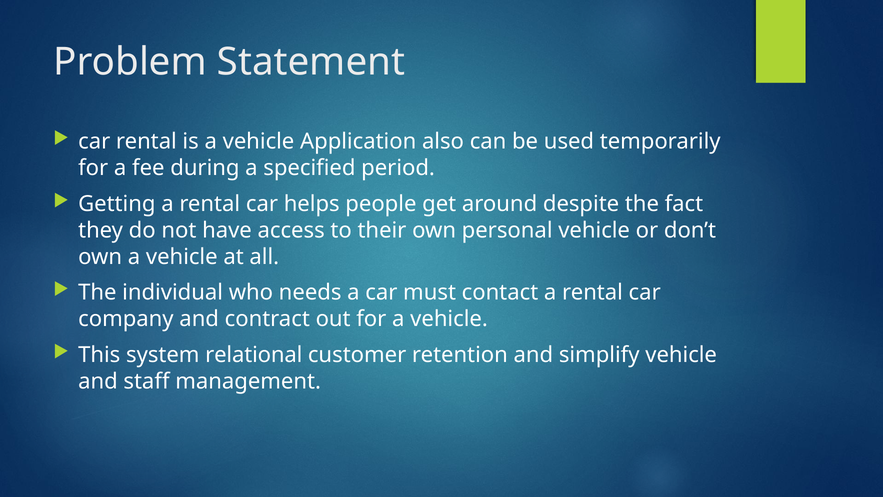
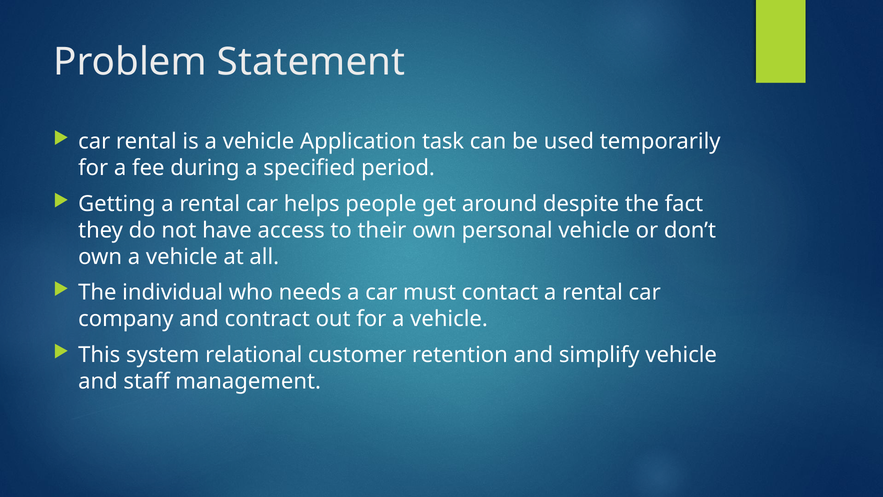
also: also -> task
